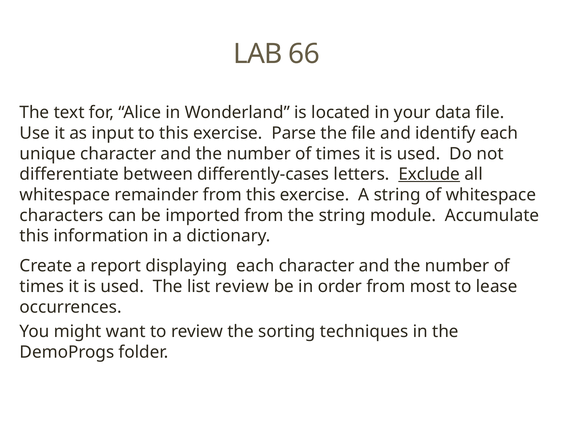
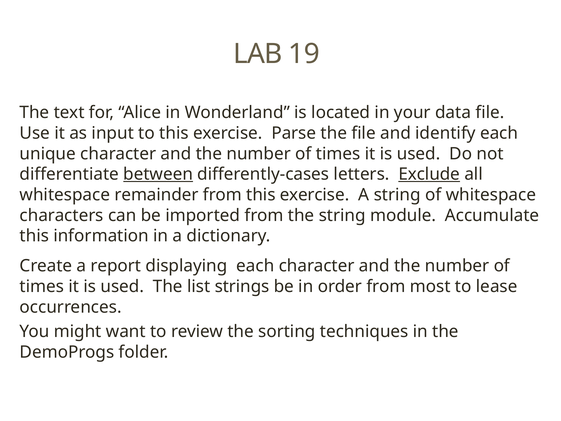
66: 66 -> 19
between underline: none -> present
list review: review -> strings
